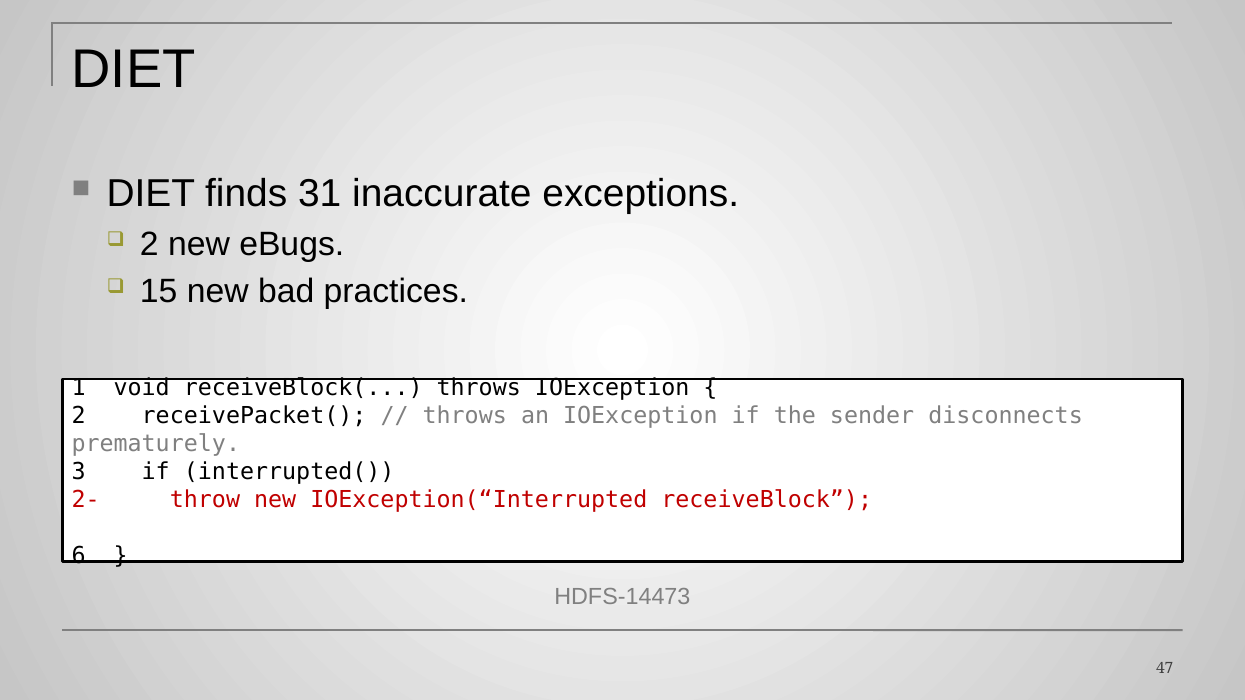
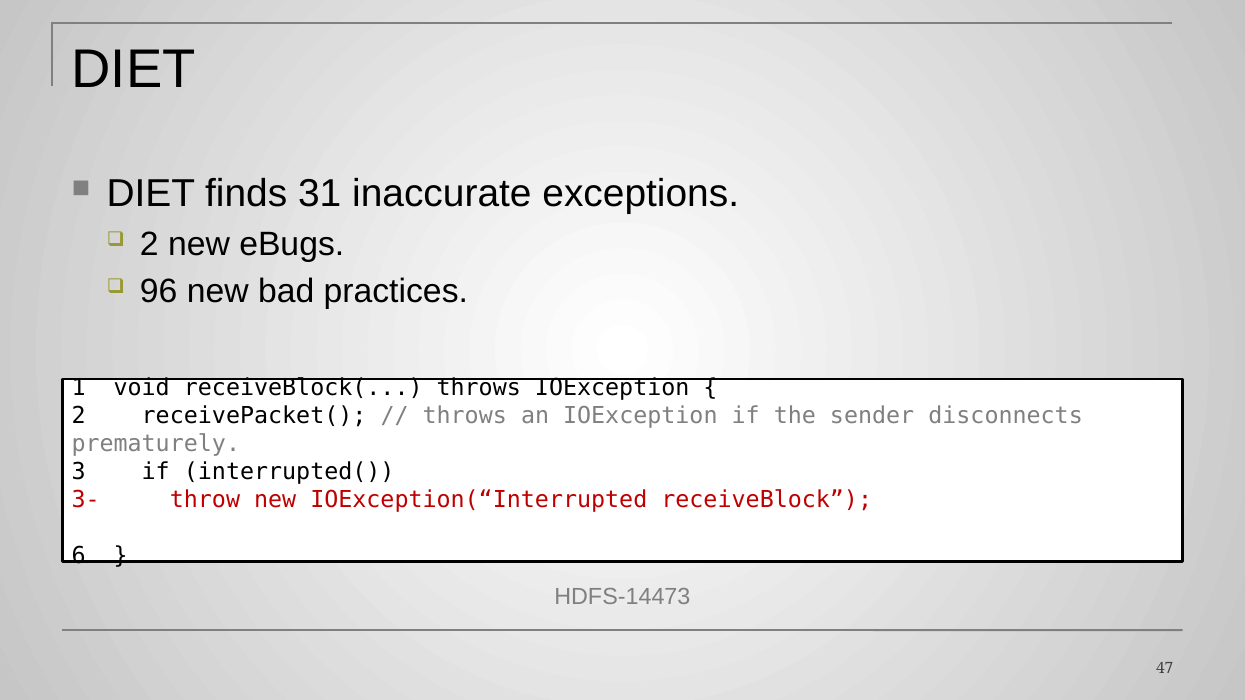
15: 15 -> 96
2-: 2- -> 3-
